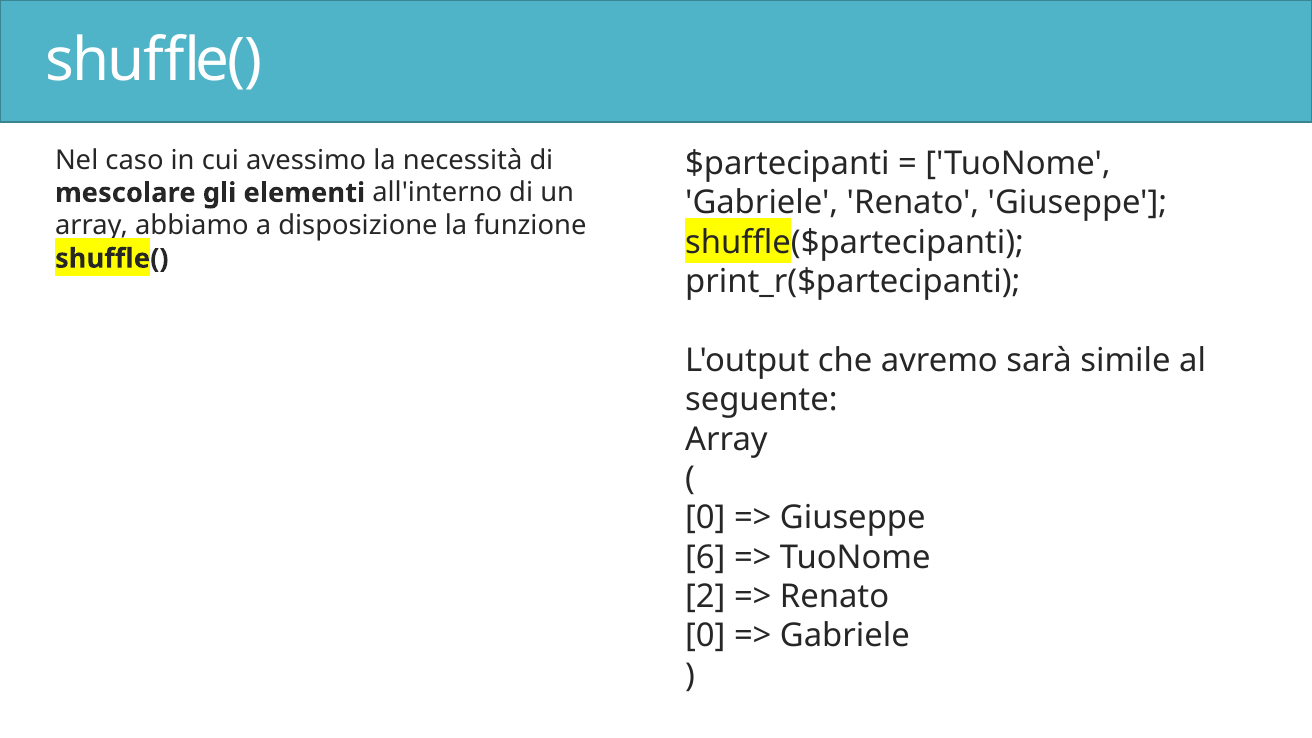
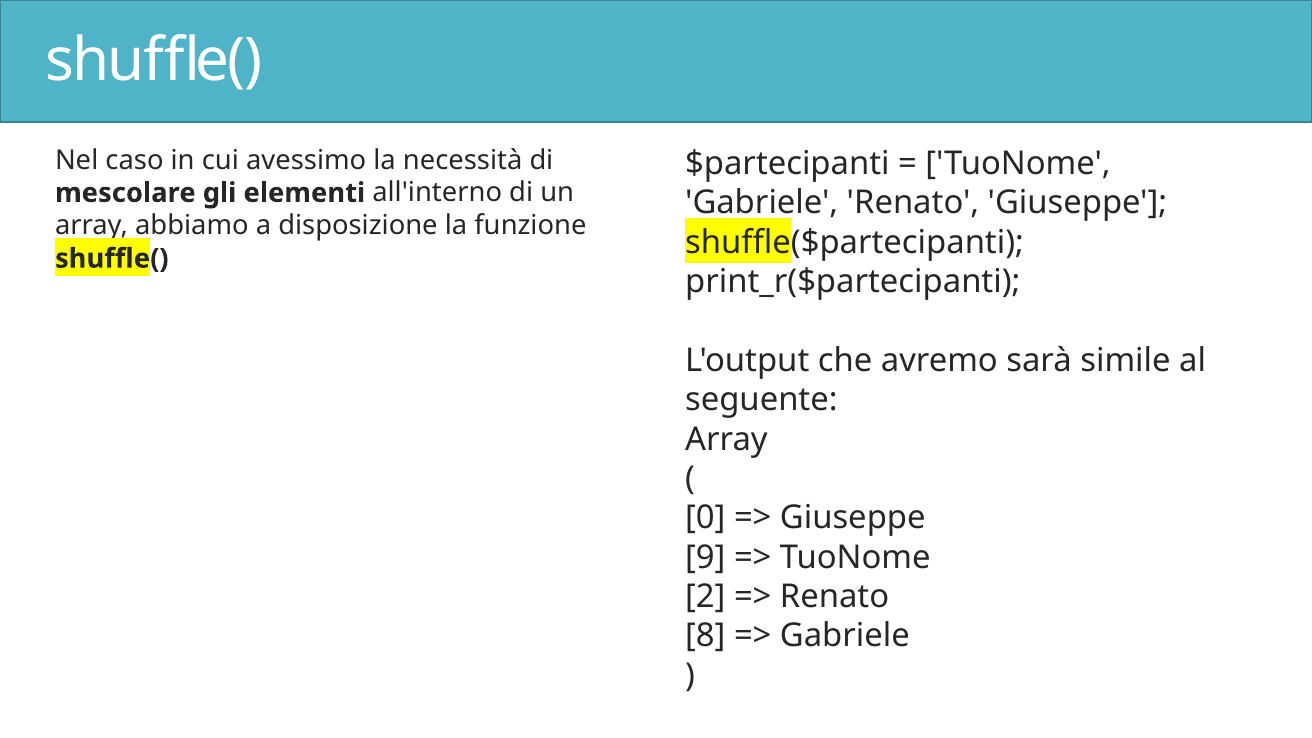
6: 6 -> 9
0 at (705, 636): 0 -> 8
